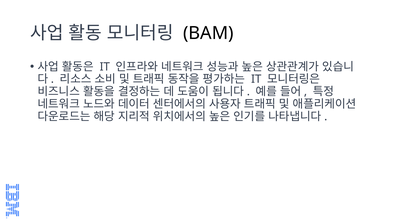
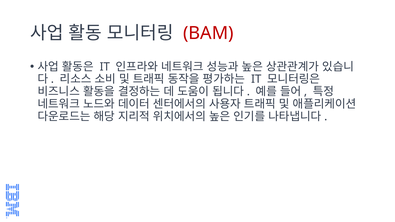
BAM colour: black -> red
